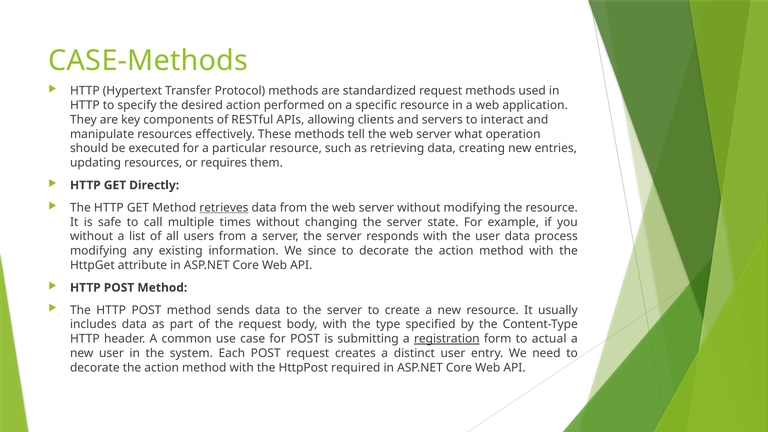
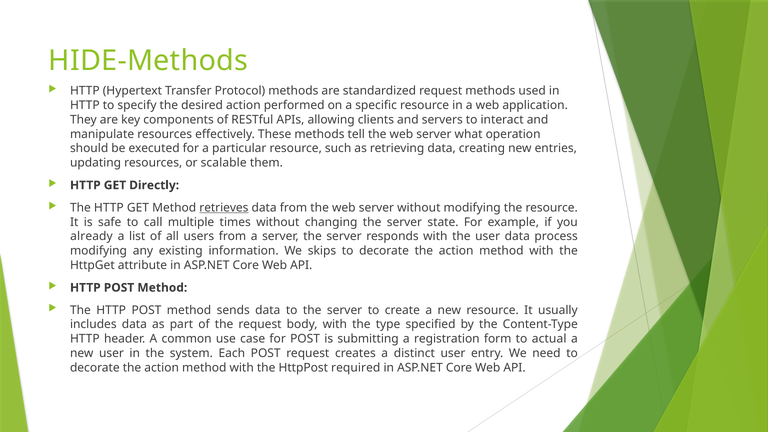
CASE-Methods: CASE-Methods -> HIDE-Methods
requires: requires -> scalable
without at (92, 236): without -> already
since: since -> skips
registration underline: present -> none
